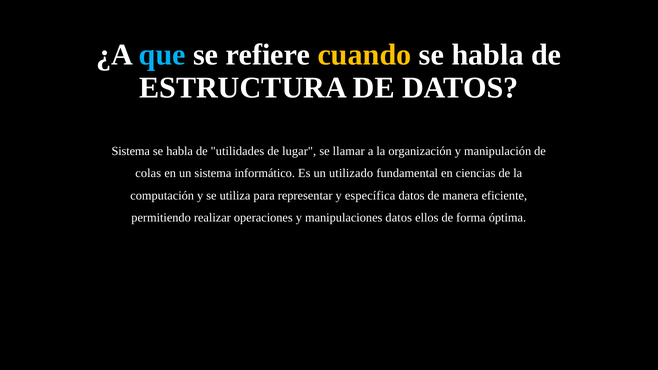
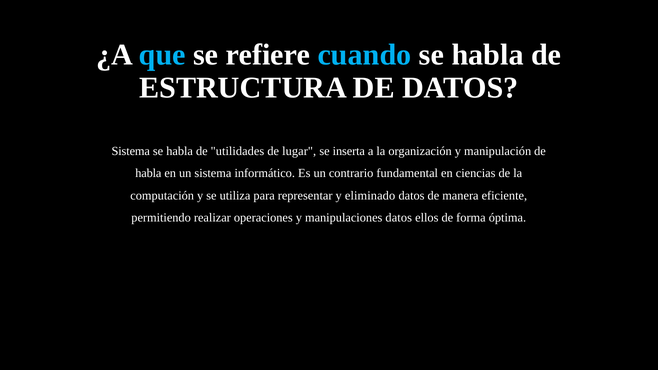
cuando colour: yellow -> light blue
llamar: llamar -> inserta
colas at (148, 173): colas -> habla
utilizado: utilizado -> contrario
específica: específica -> eliminado
